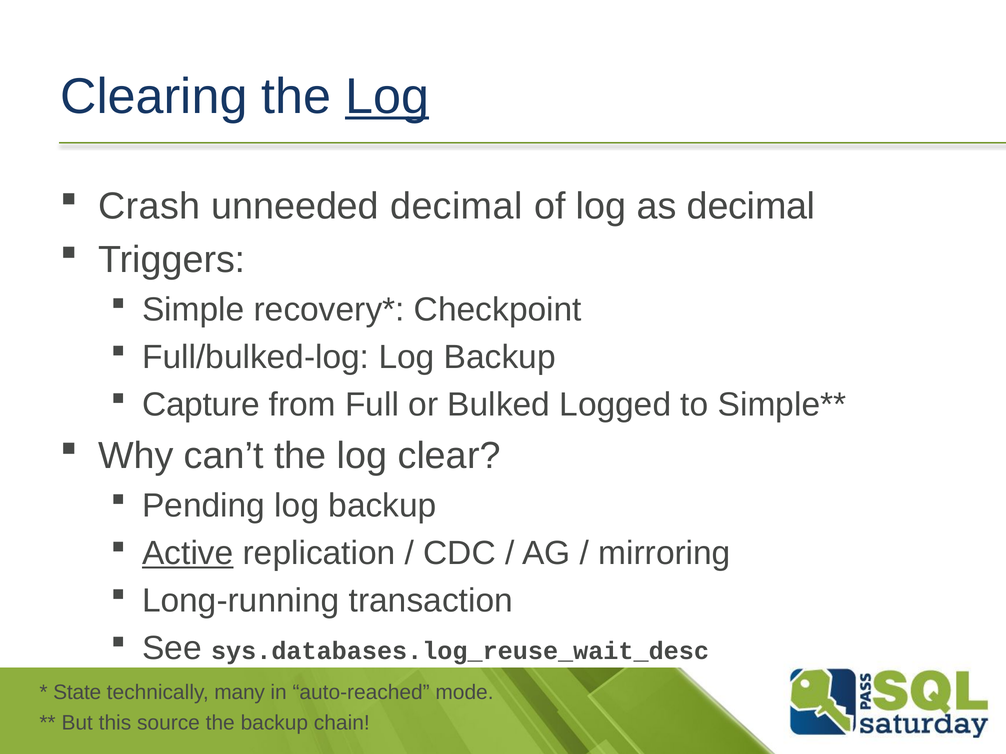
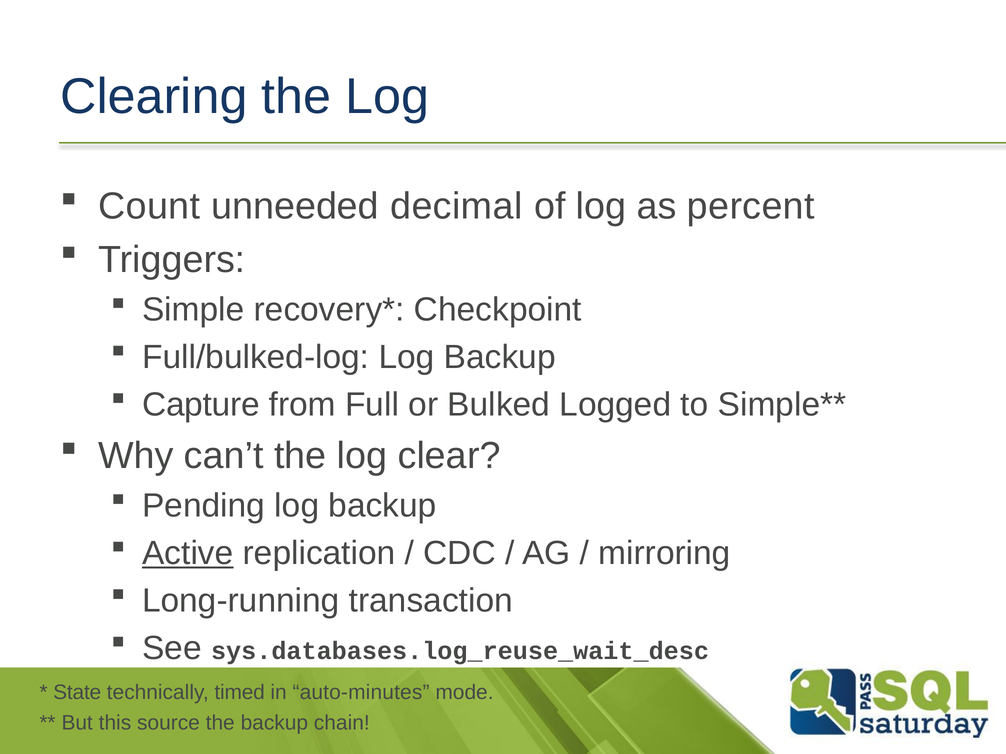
Log at (387, 97) underline: present -> none
Crash: Crash -> Count
as decimal: decimal -> percent
many: many -> timed
auto-reached: auto-reached -> auto-minutes
